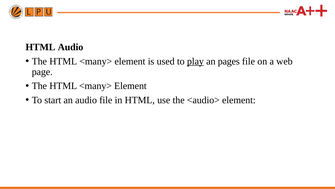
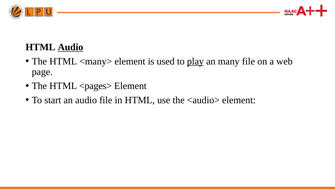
Audio at (71, 47) underline: none -> present
pages: pages -> many
<many> at (95, 86): <many> -> <pages>
